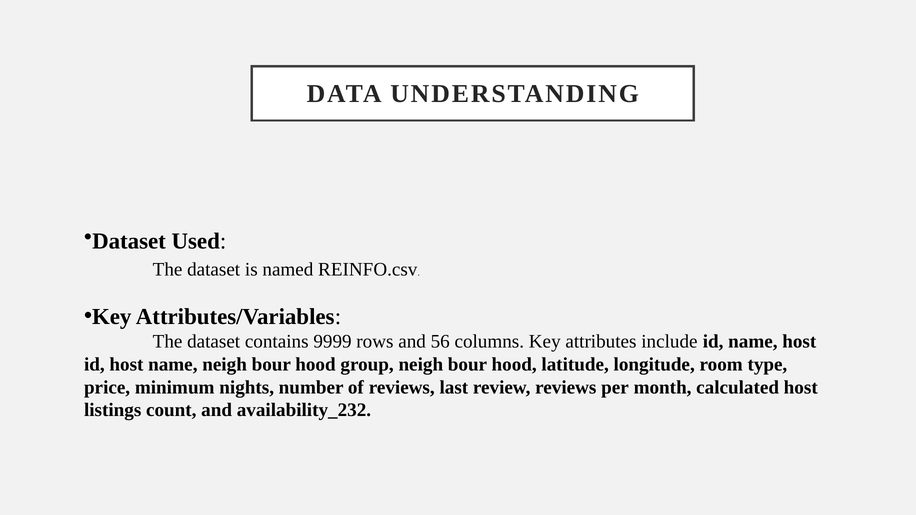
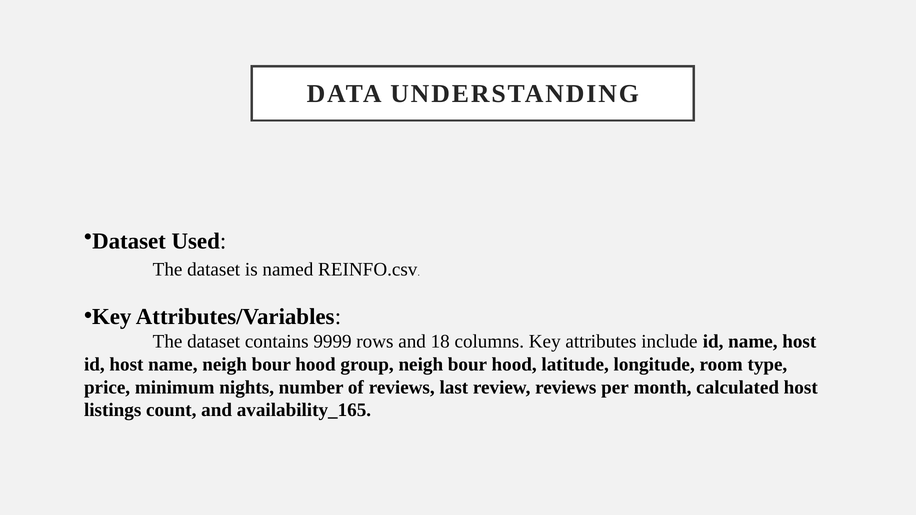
56: 56 -> 18
availability_232: availability_232 -> availability_165
